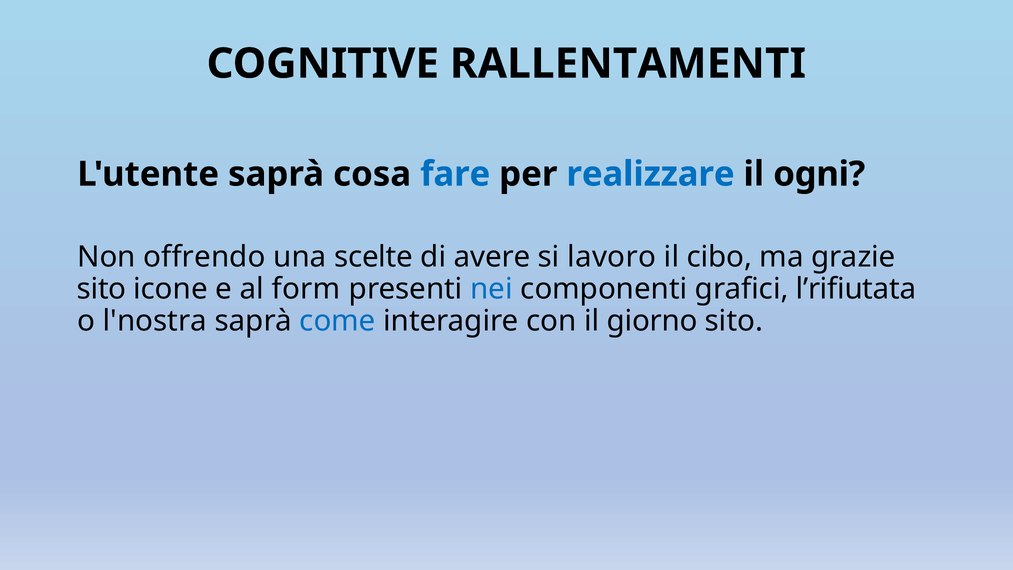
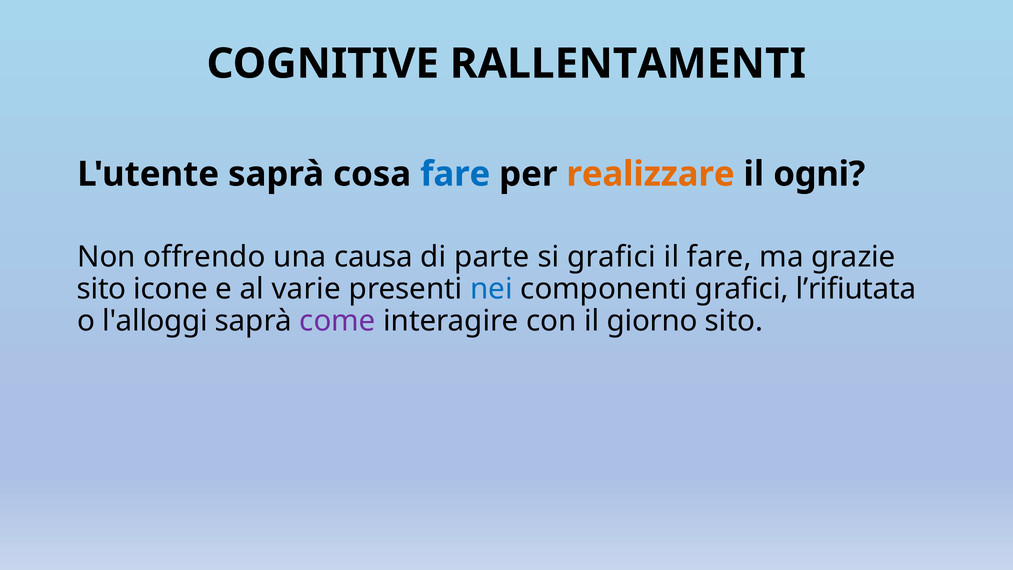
realizzare colour: blue -> orange
scelte: scelte -> causa
avere: avere -> parte
si lavoro: lavoro -> grafici
il cibo: cibo -> fare
form: form -> varie
l'nostra: l'nostra -> l'alloggi
come colour: blue -> purple
